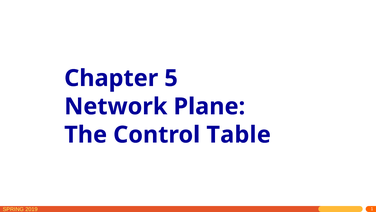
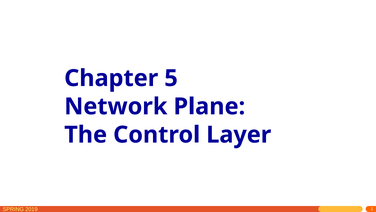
Table: Table -> Layer
